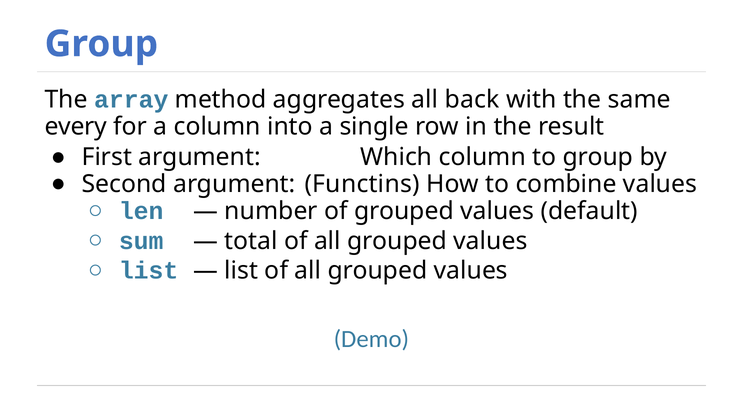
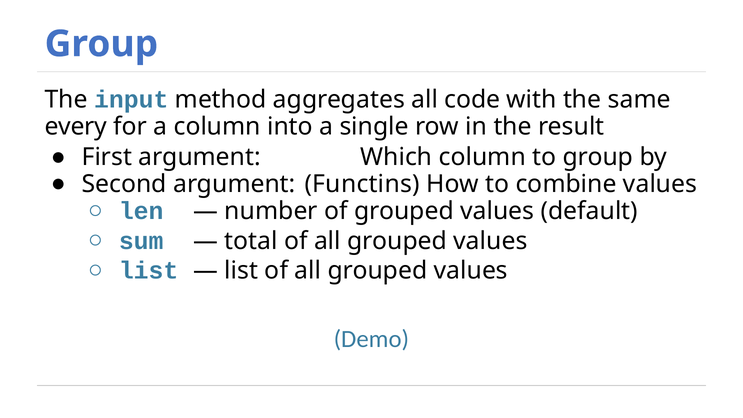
array: array -> input
back: back -> code
